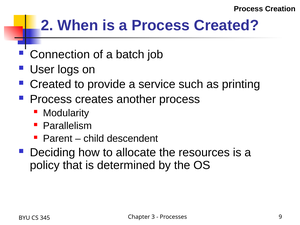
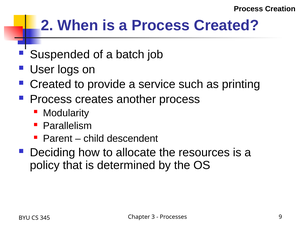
Connection: Connection -> Suspended
